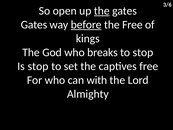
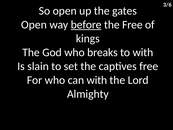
the at (102, 11) underline: present -> none
Gates at (34, 25): Gates -> Open
to stop: stop -> with
Is stop: stop -> slain
